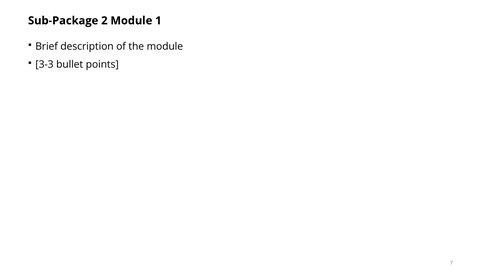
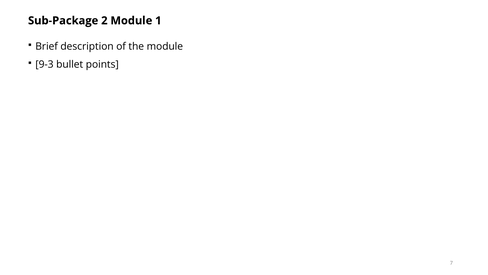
3-3: 3-3 -> 9-3
